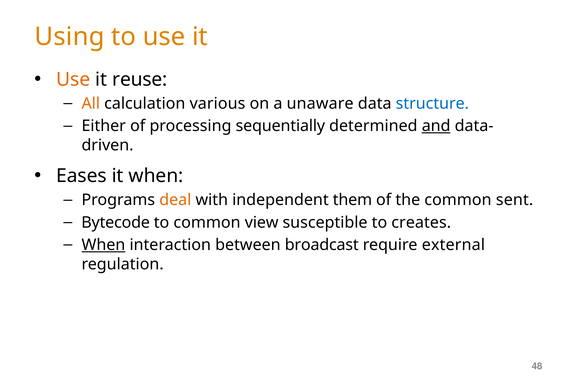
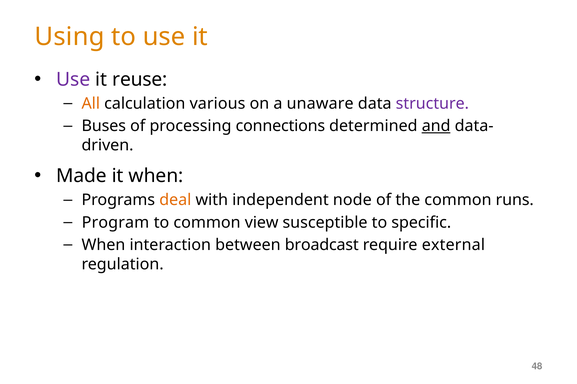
Use at (73, 80) colour: orange -> purple
structure colour: blue -> purple
Either: Either -> Buses
sequentially: sequentially -> connections
Eases: Eases -> Made
them: them -> node
sent: sent -> runs
Bytecode: Bytecode -> Program
creates: creates -> specific
When at (103, 245) underline: present -> none
